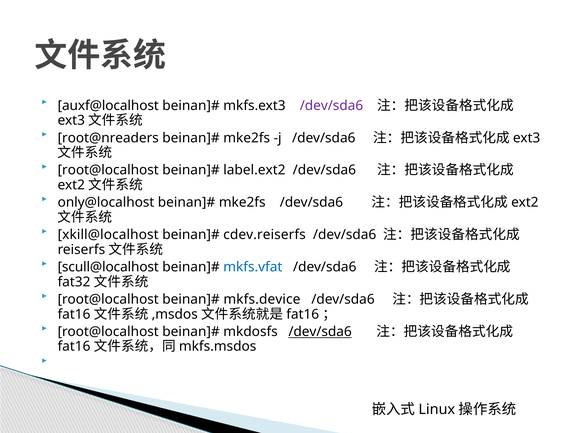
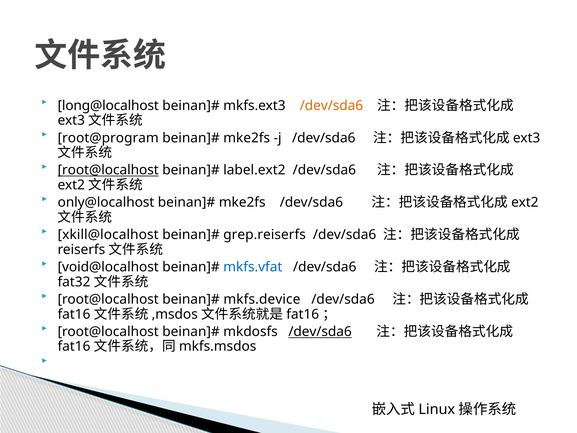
auxf@localhost: auxf@localhost -> long@localhost
/dev/sda6 at (331, 105) colour: purple -> orange
root@nreaders: root@nreaders -> root@program
root@localhost at (108, 170) underline: none -> present
cdev.reiserfs: cdev.reiserfs -> grep.reiserfs
scull@localhost: scull@localhost -> void@localhost
